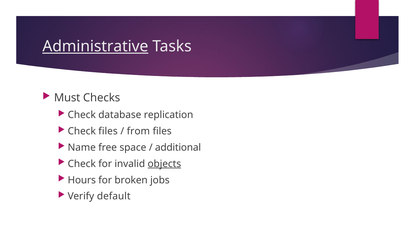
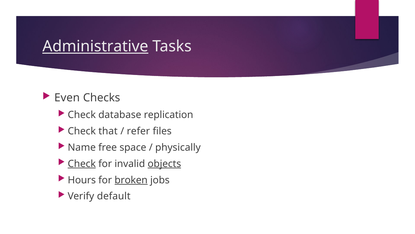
Must: Must -> Even
Check files: files -> that
from: from -> refer
additional: additional -> physically
Check at (82, 163) underline: none -> present
broken underline: none -> present
